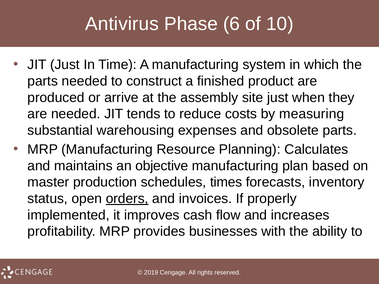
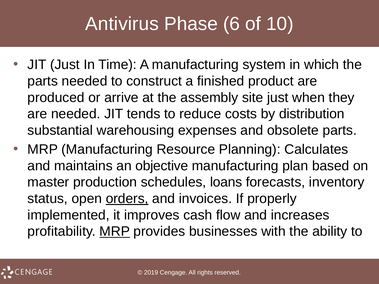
measuring: measuring -> distribution
times: times -> loans
MRP at (115, 232) underline: none -> present
